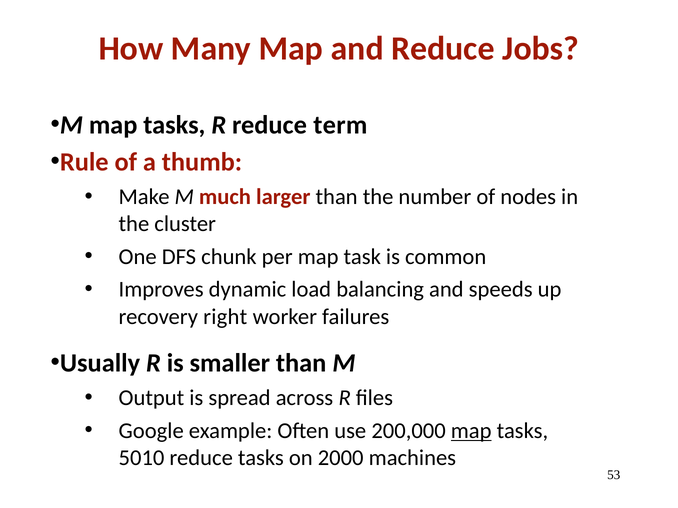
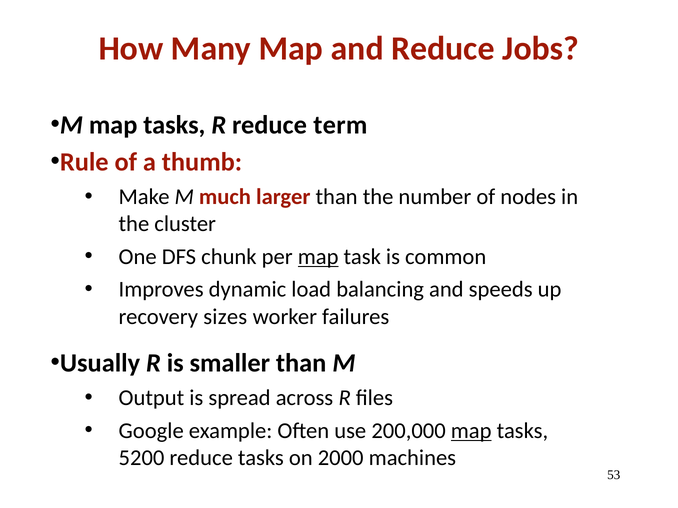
map at (318, 257) underline: none -> present
right: right -> sizes
5010: 5010 -> 5200
